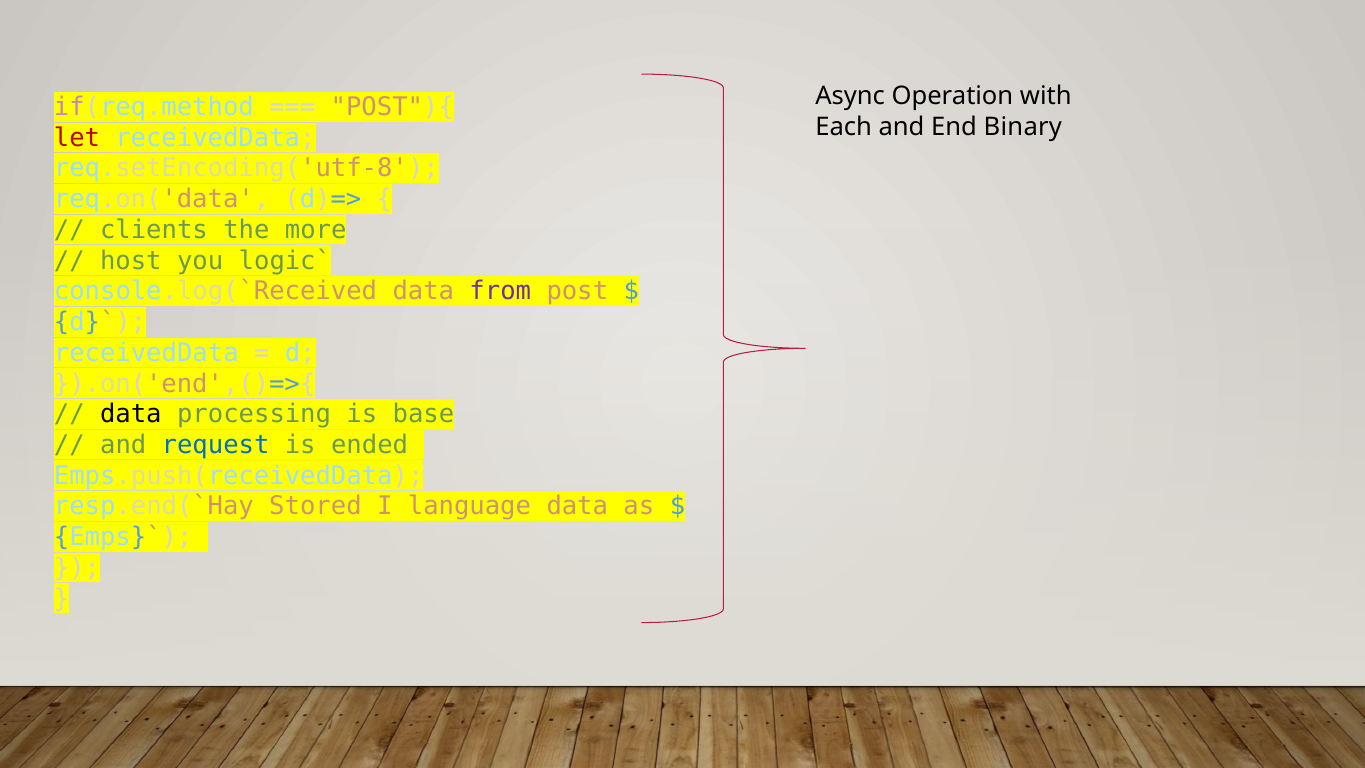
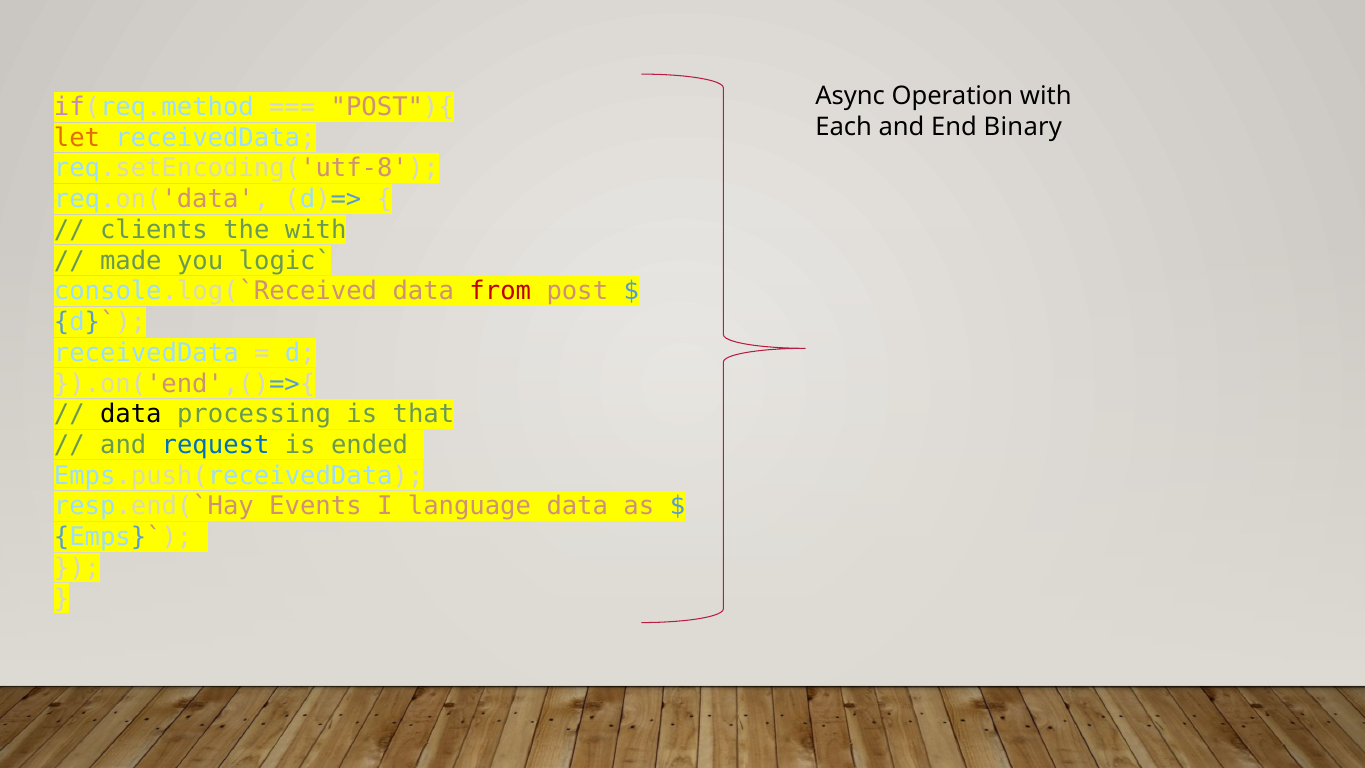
let colour: red -> orange
the more: more -> with
host: host -> made
from colour: purple -> red
base: base -> that
Stored: Stored -> Events
